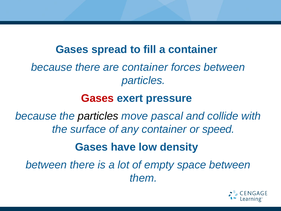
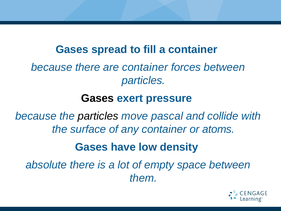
Gases at (98, 98) colour: red -> black
speed: speed -> atoms
between at (46, 165): between -> absolute
